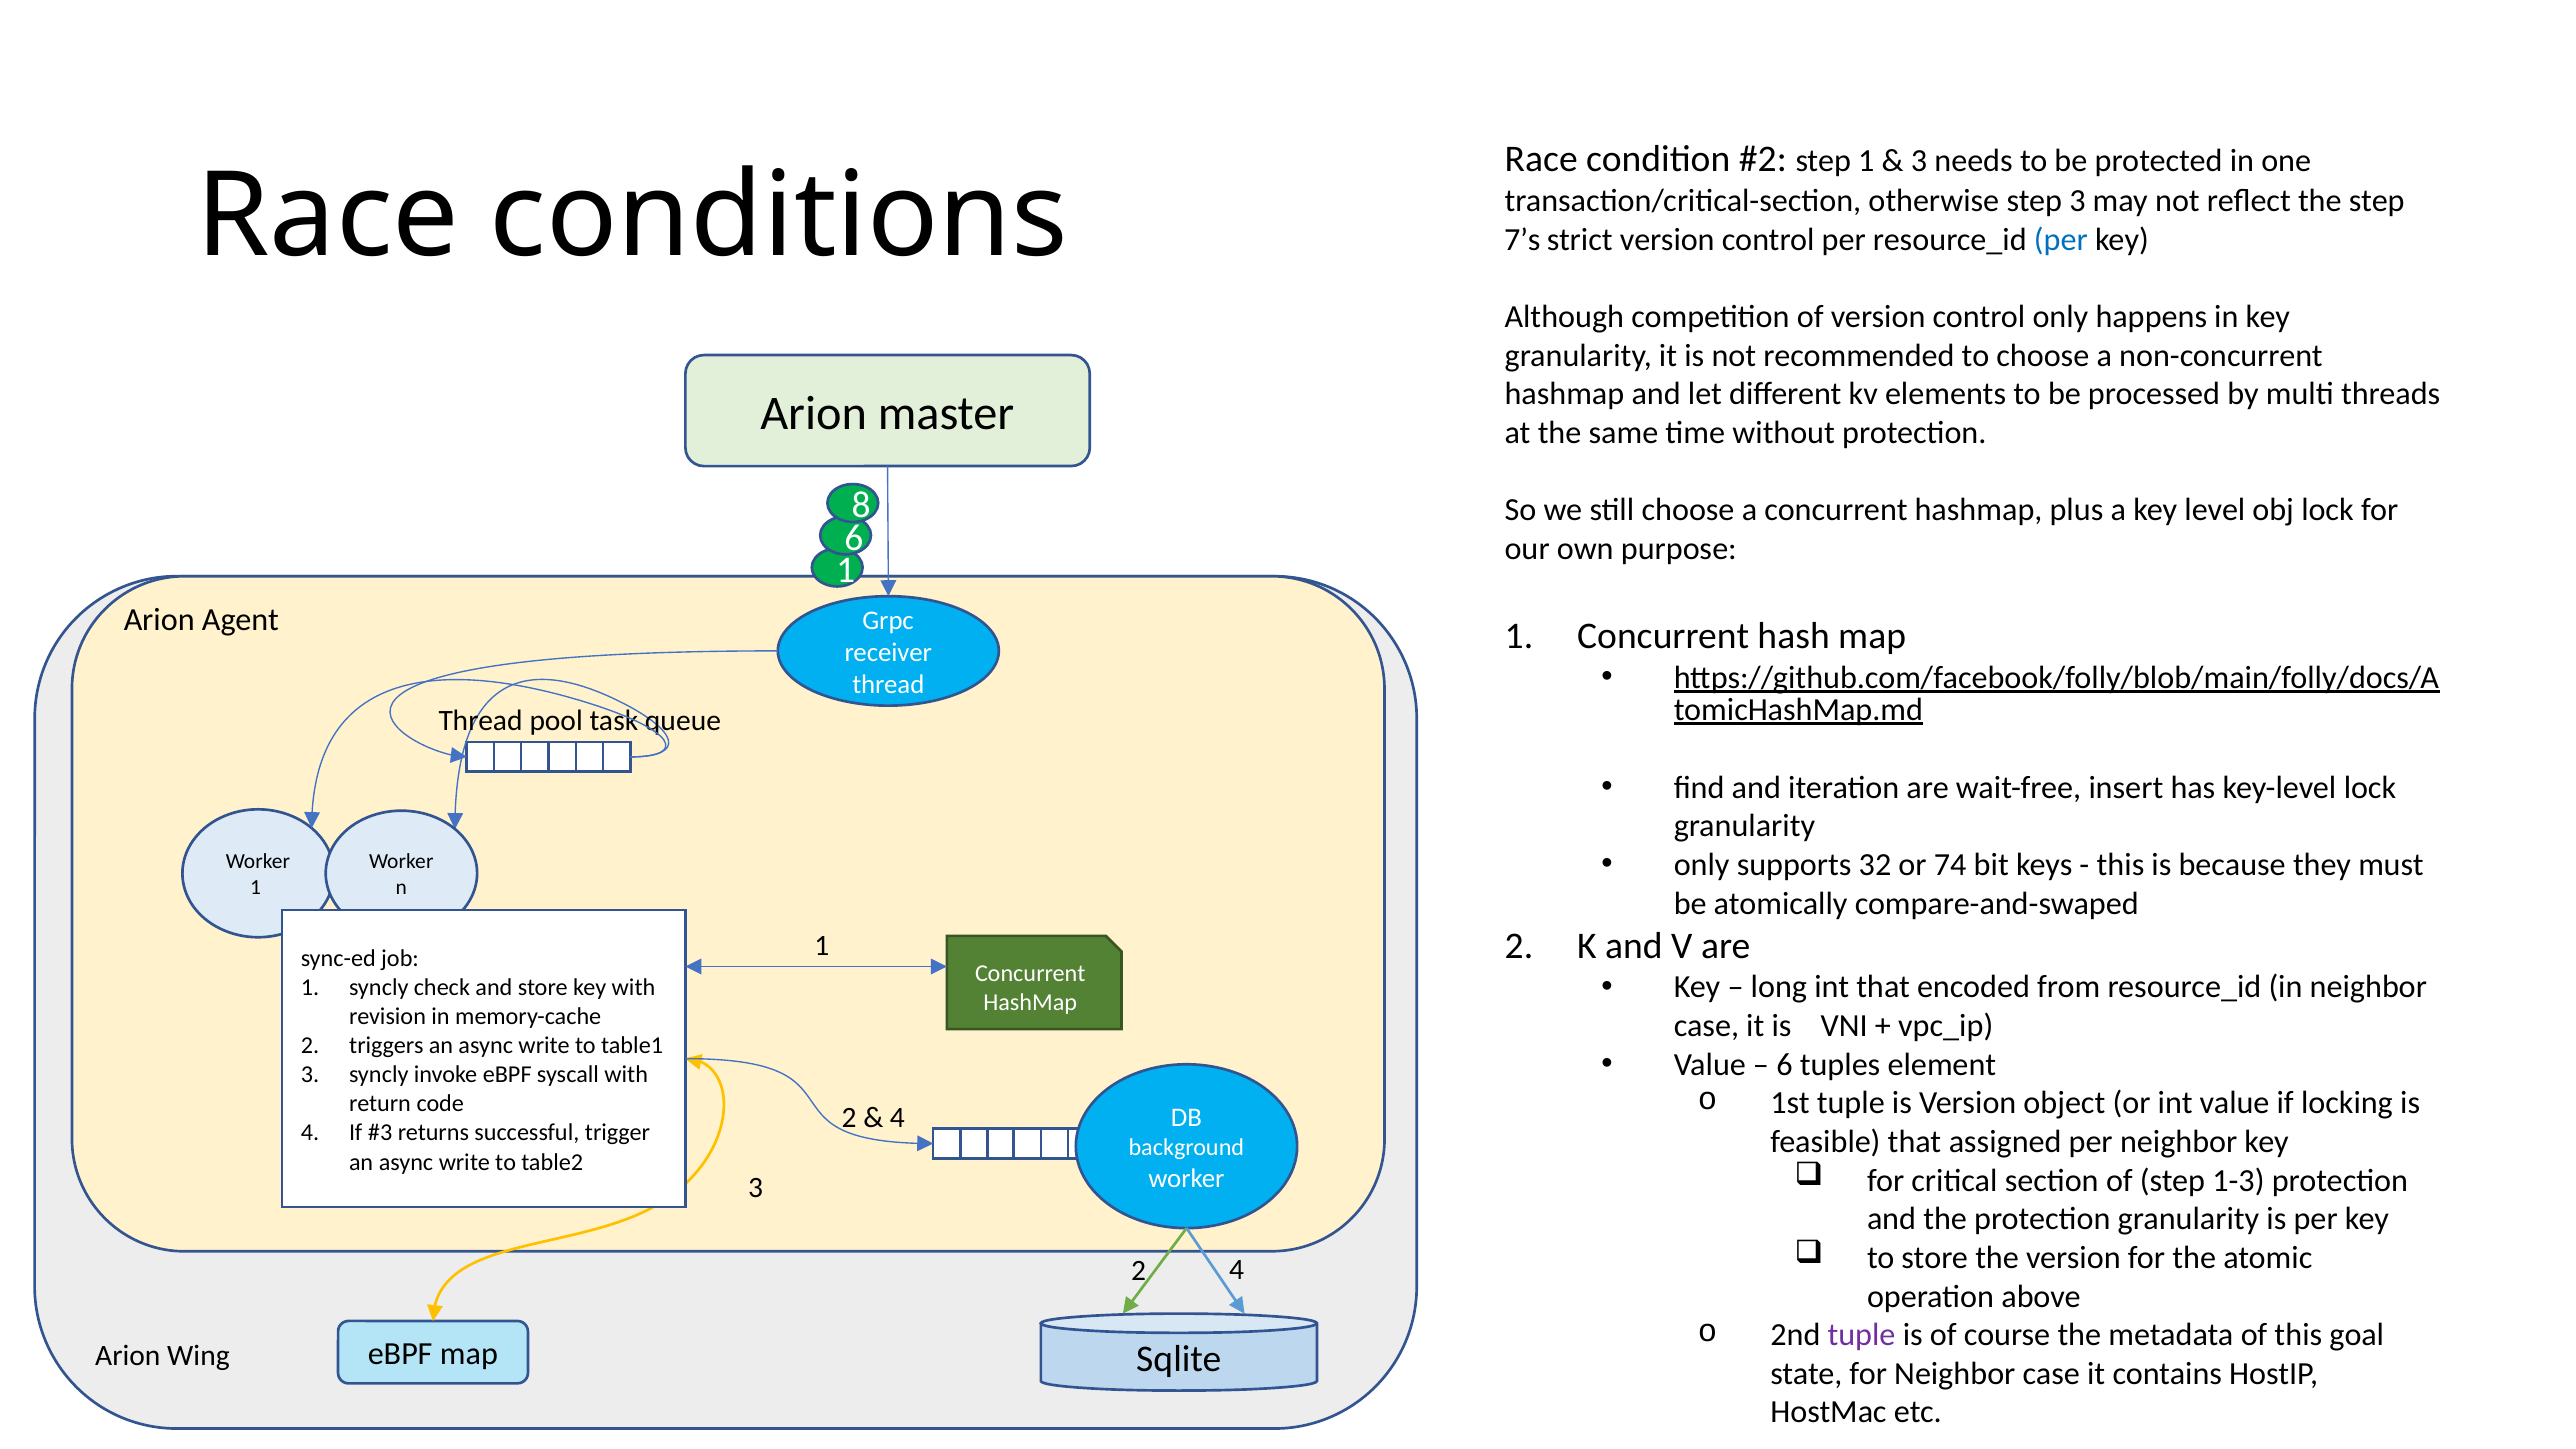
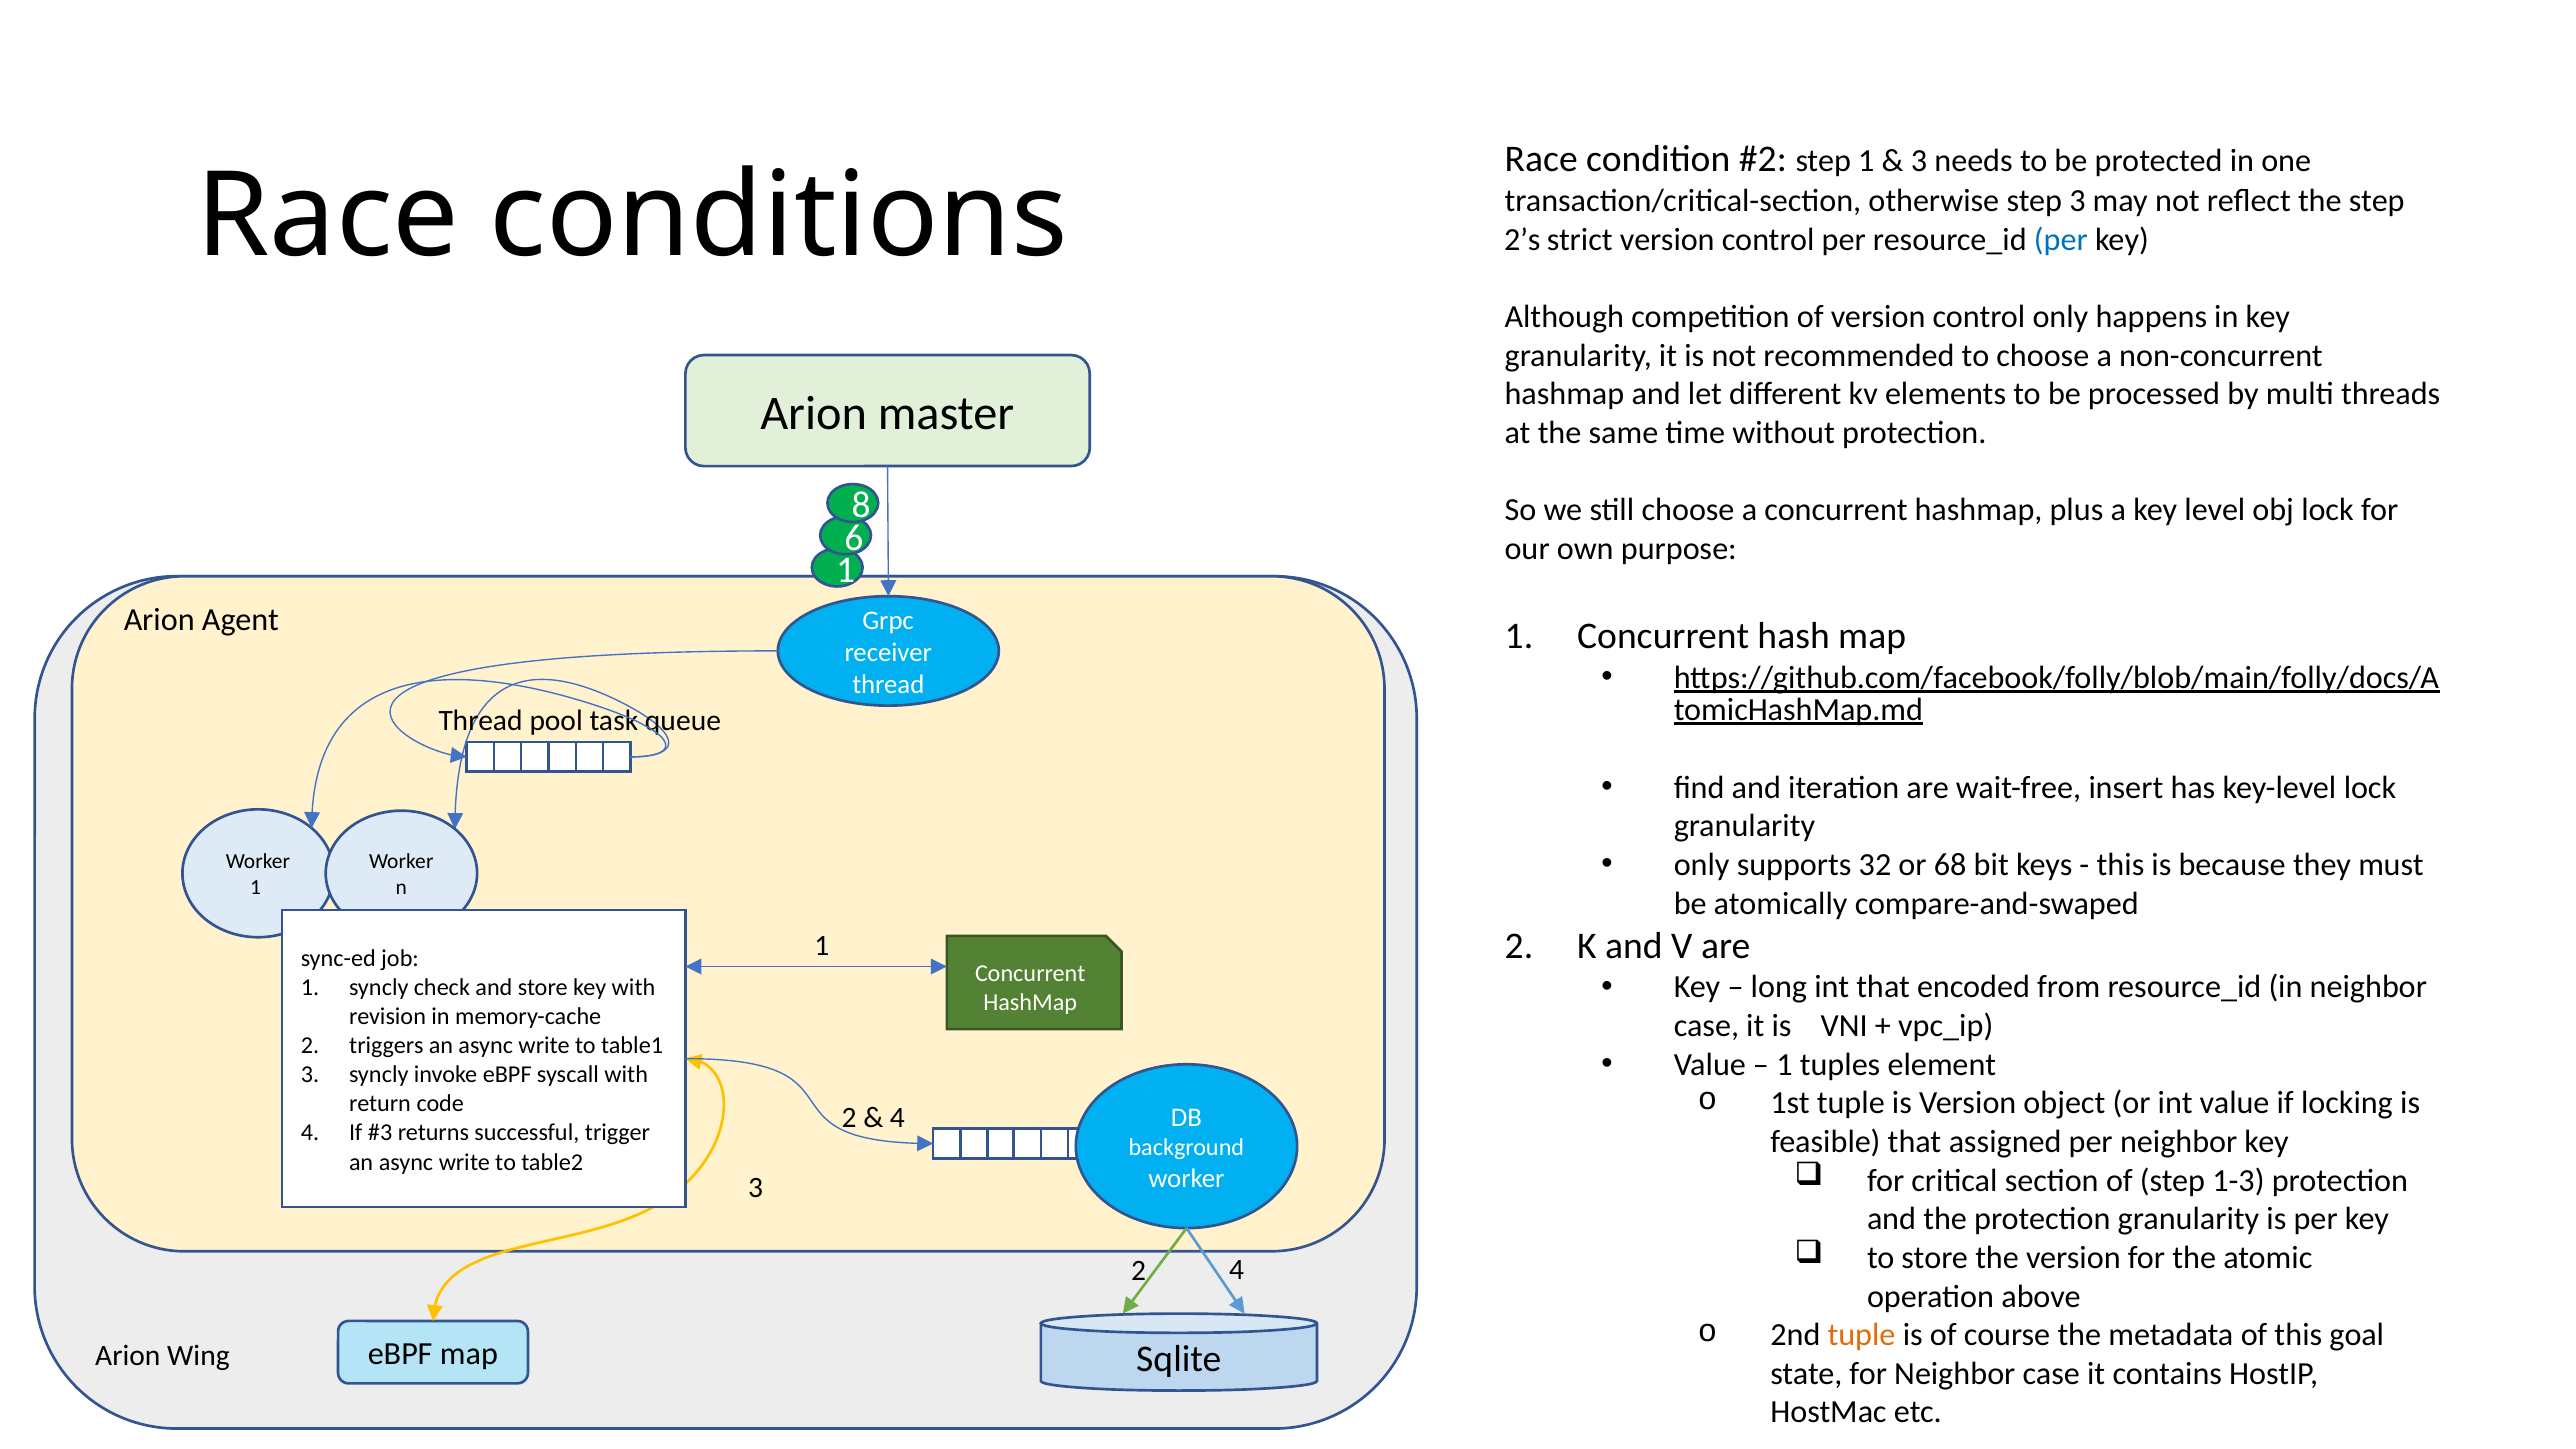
7’s: 7’s -> 2’s
74: 74 -> 68
6 at (1784, 1065): 6 -> 1
tuple at (1862, 1335) colour: purple -> orange
